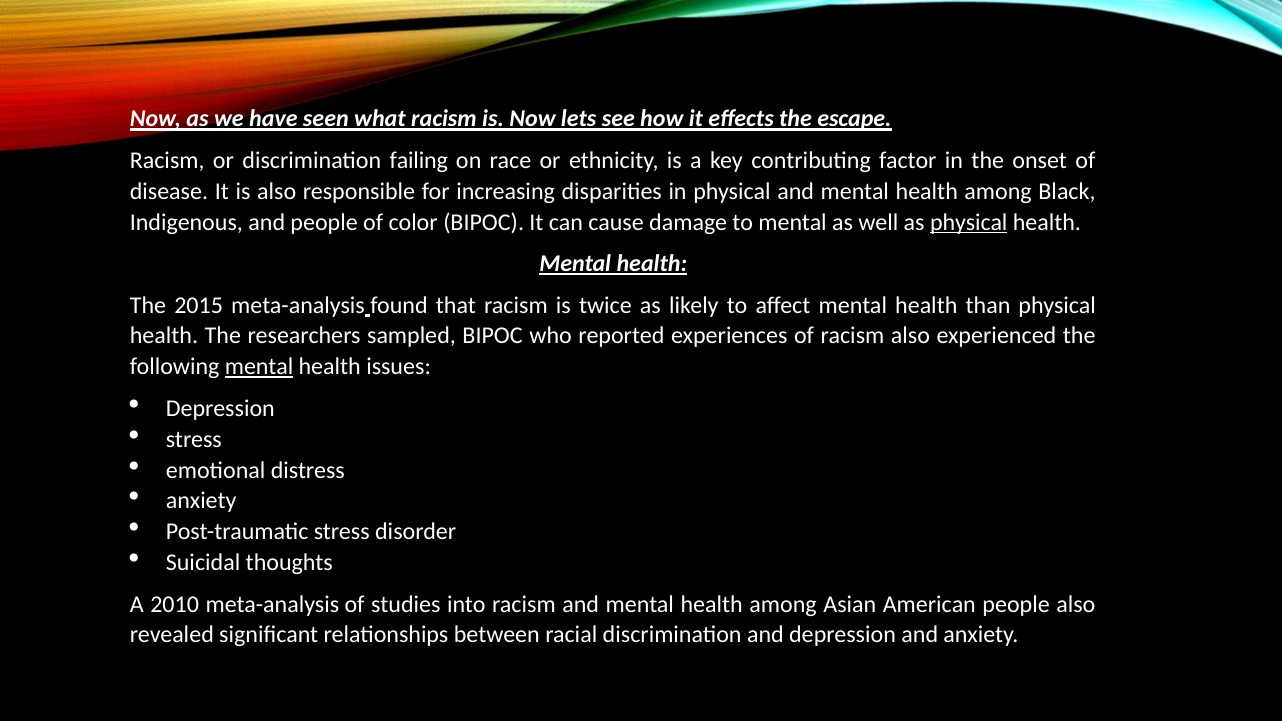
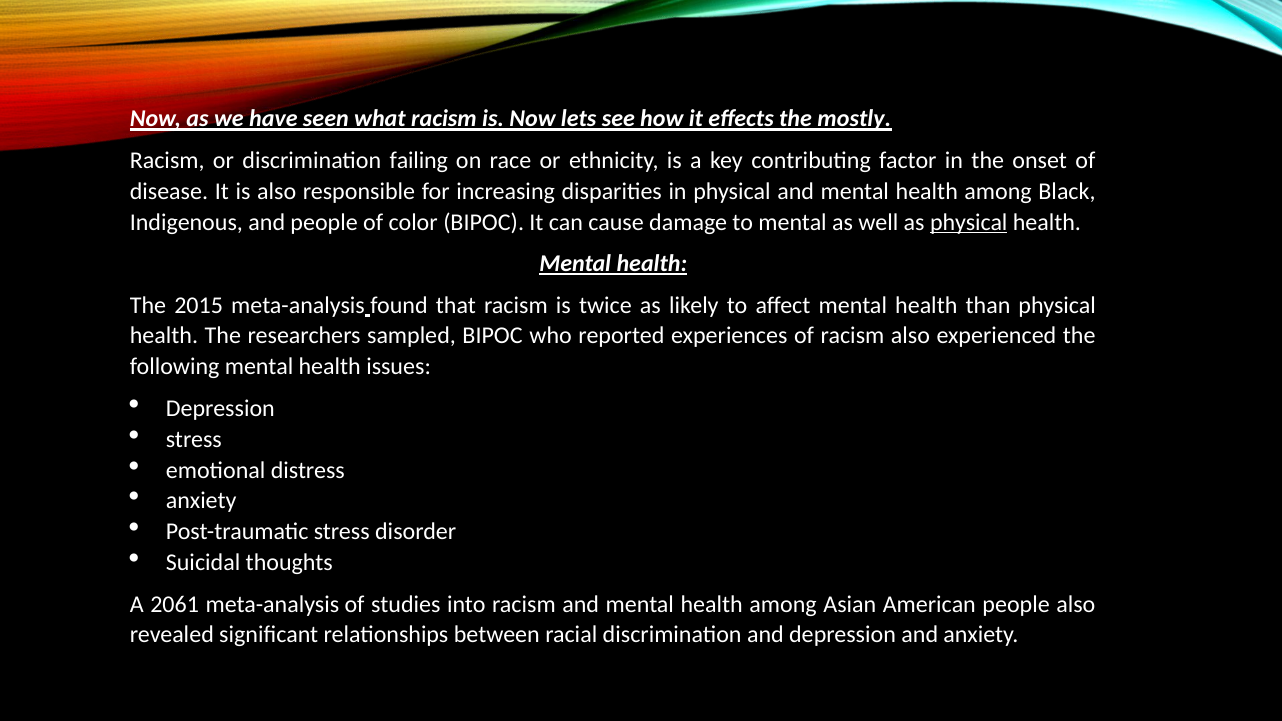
escape: escape -> mostly
mental at (259, 367) underline: present -> none
2010: 2010 -> 2061
